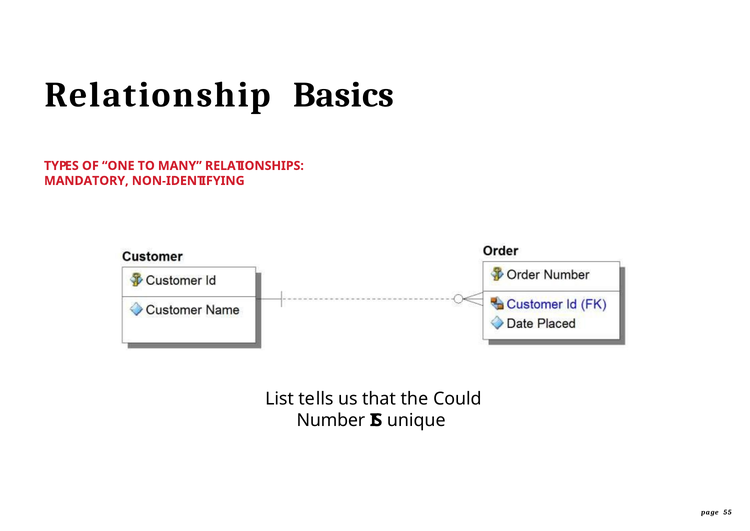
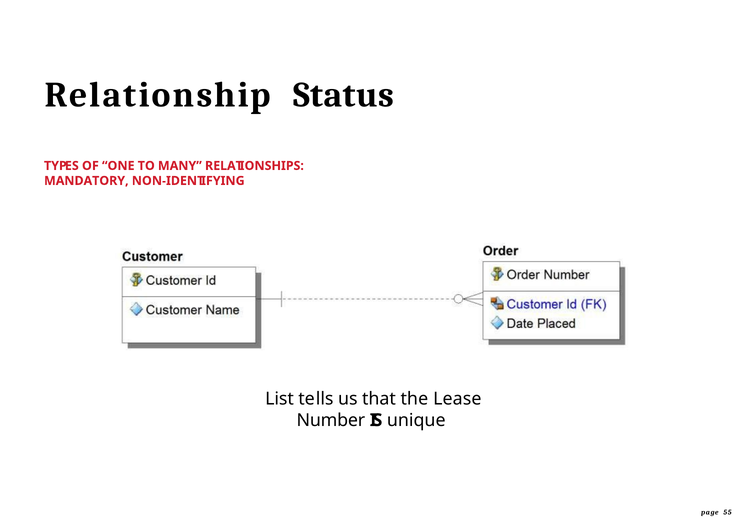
Basics: Basics -> Status
Could: Could -> Lease
